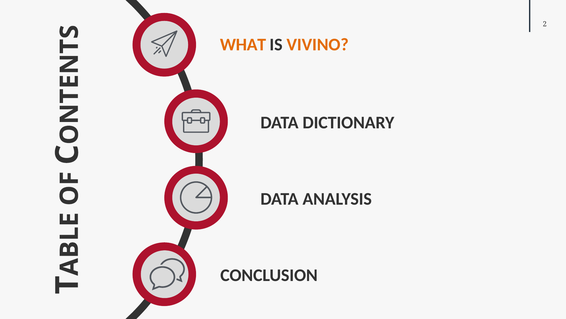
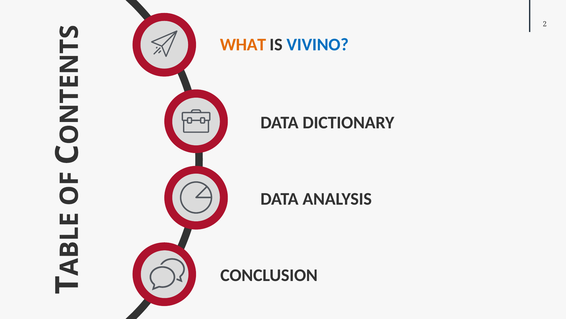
VIVINO colour: orange -> blue
